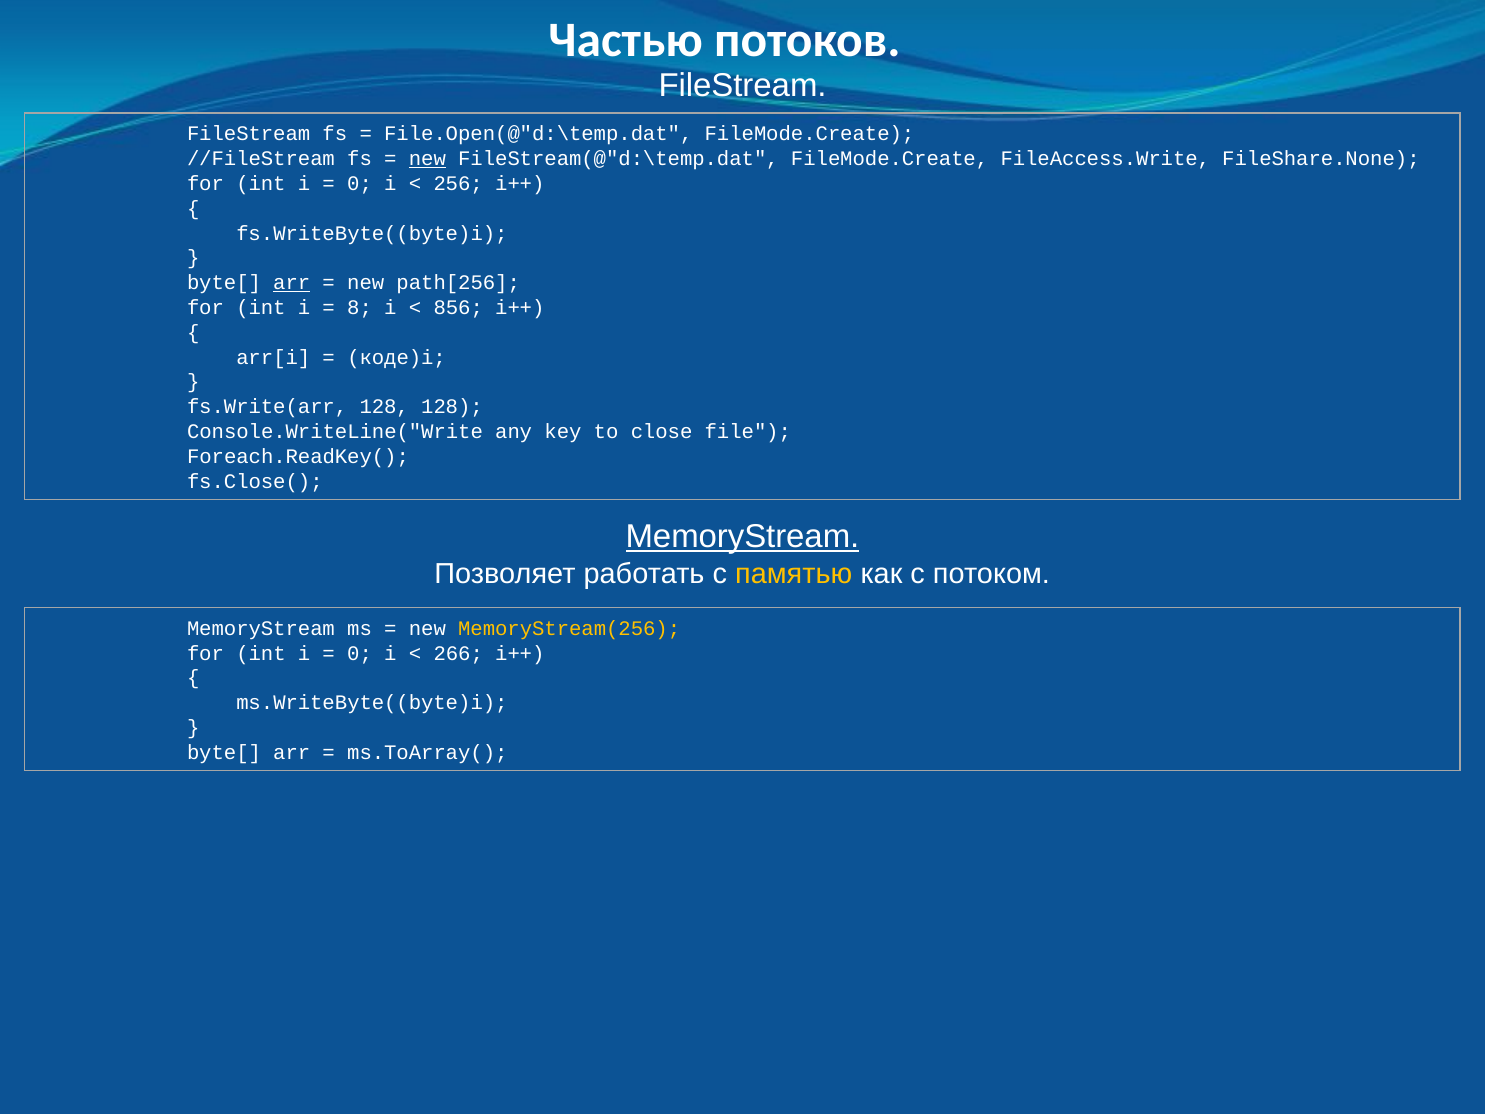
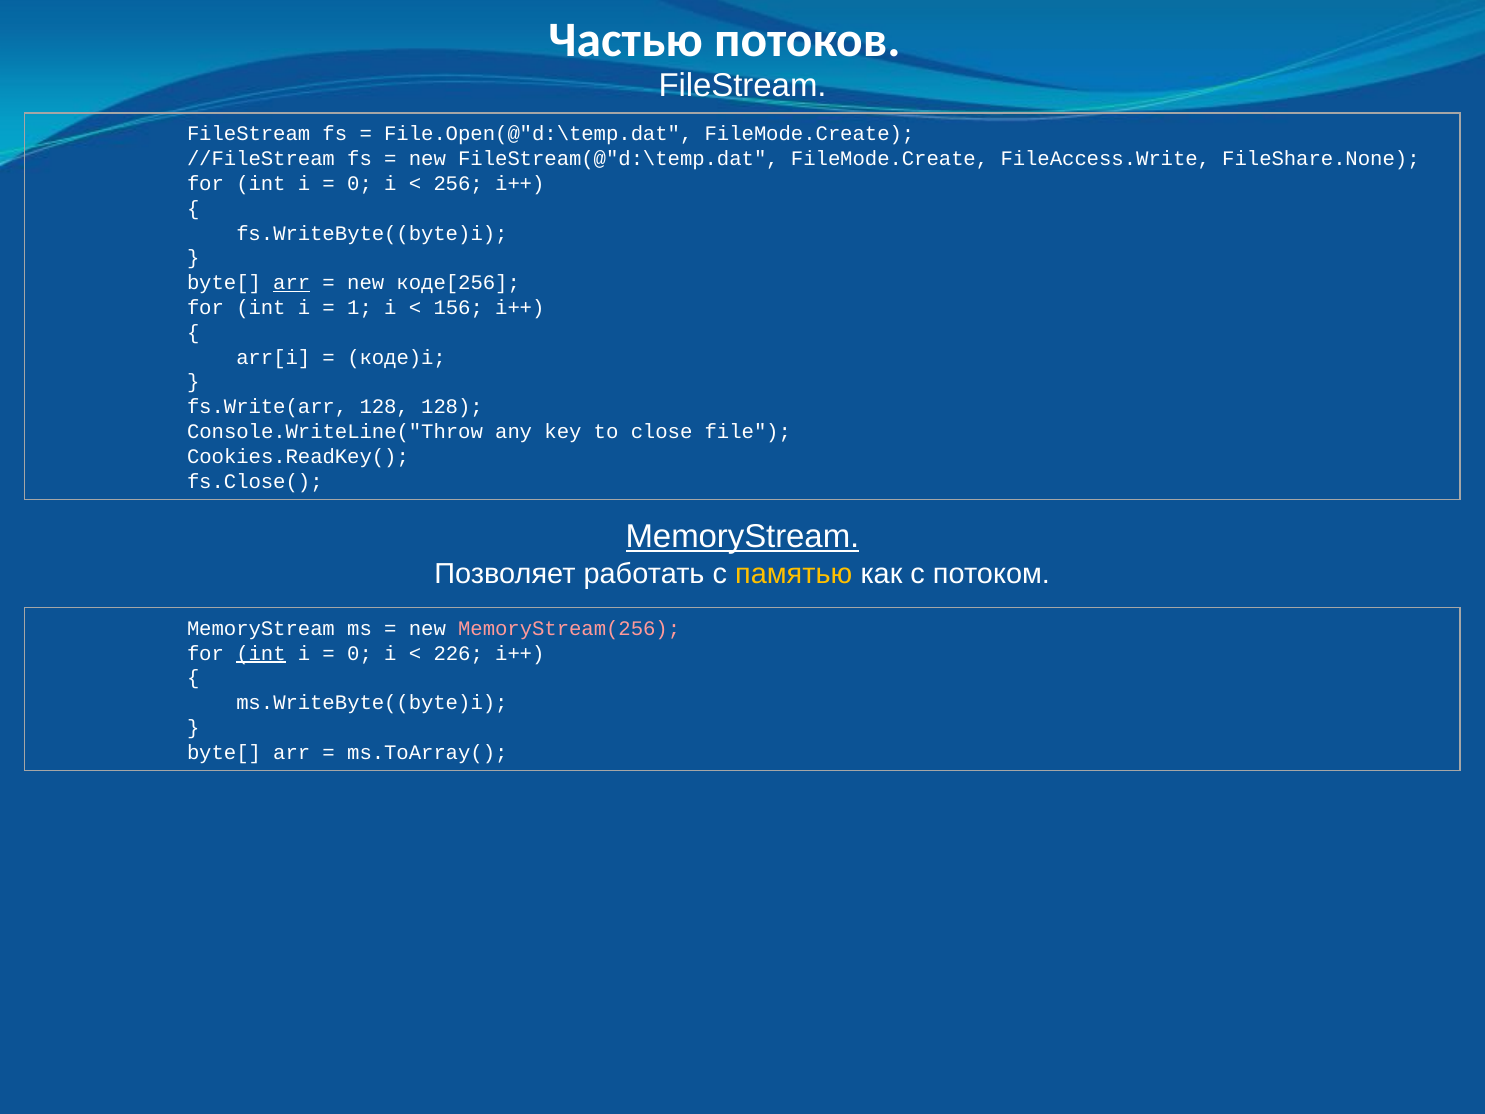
new at (427, 159) underline: present -> none
path[256: path[256 -> коде[256
8: 8 -> 1
856: 856 -> 156
Console.WriteLine("Write: Console.WriteLine("Write -> Console.WriteLine("Throw
Foreach.ReadKey(: Foreach.ReadKey( -> Cookies.ReadKey(
MemoryStream(256 colour: yellow -> pink
int at (261, 653) underline: none -> present
266: 266 -> 226
